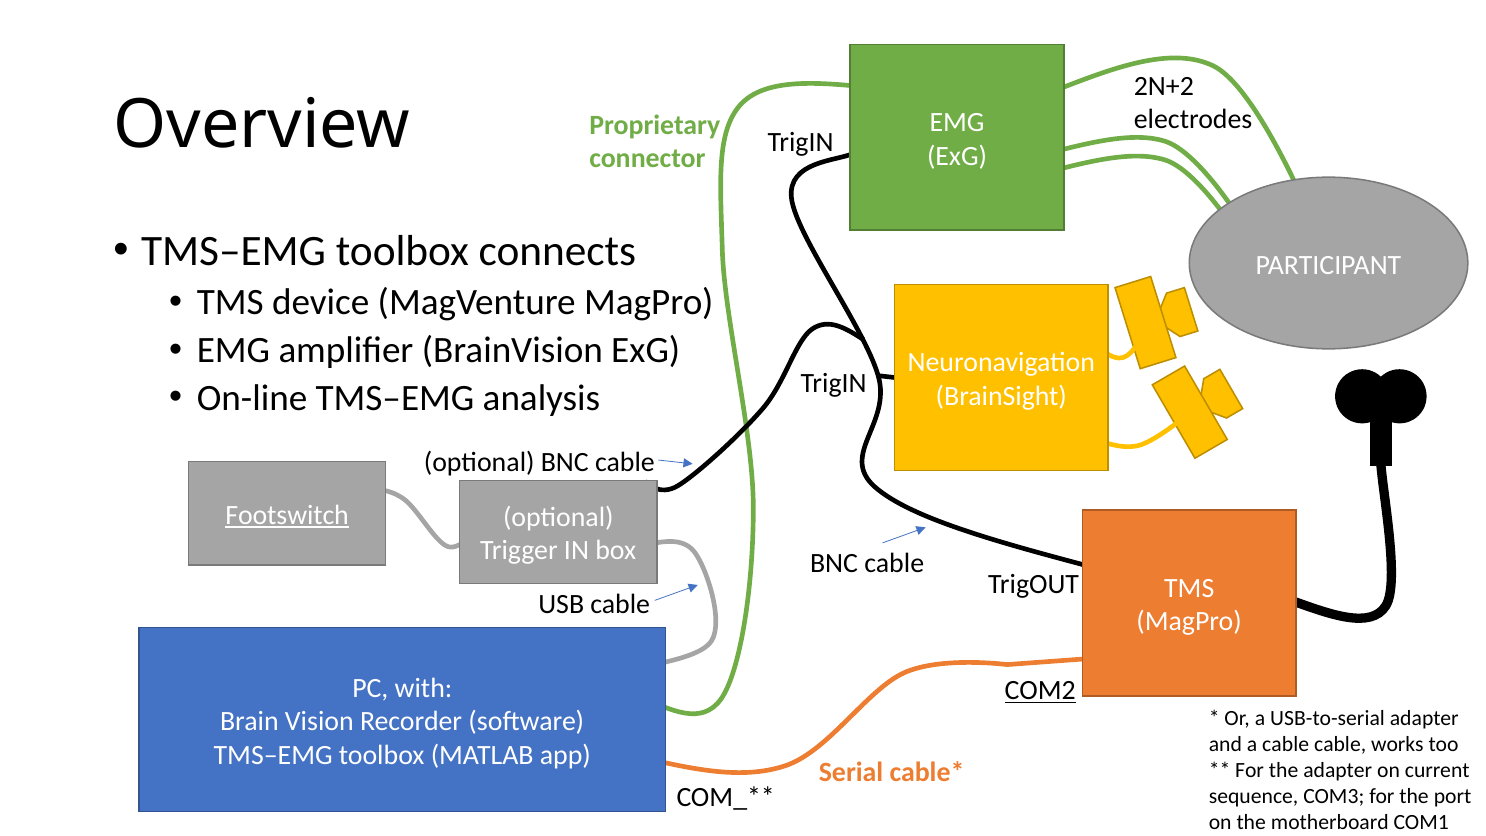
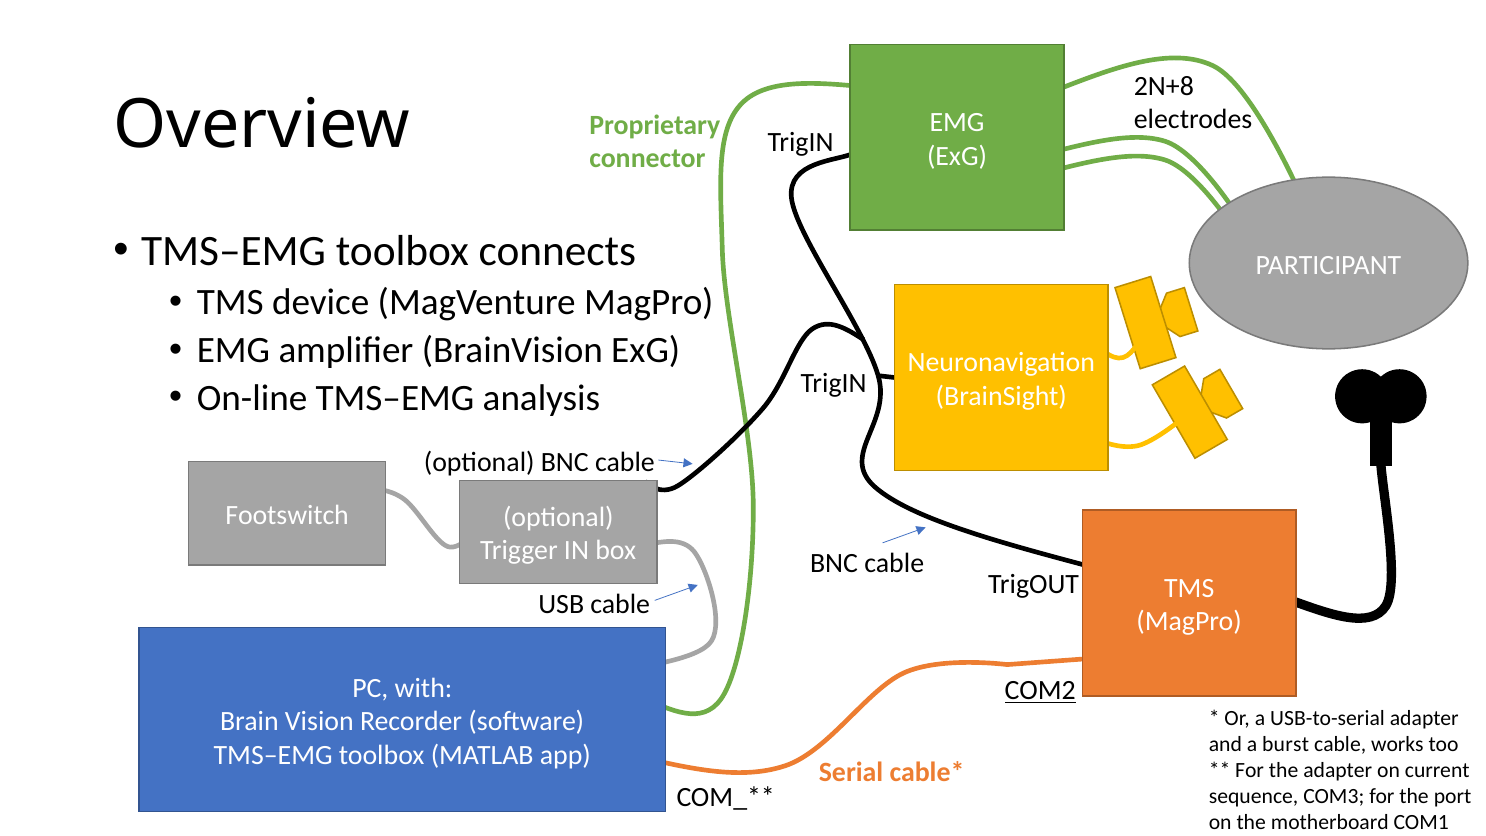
2N+2: 2N+2 -> 2N+8
Footswitch underline: present -> none
a cable: cable -> burst
